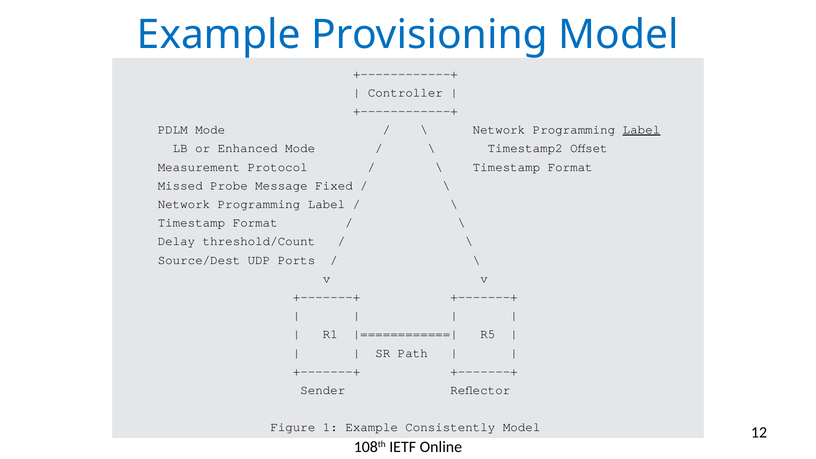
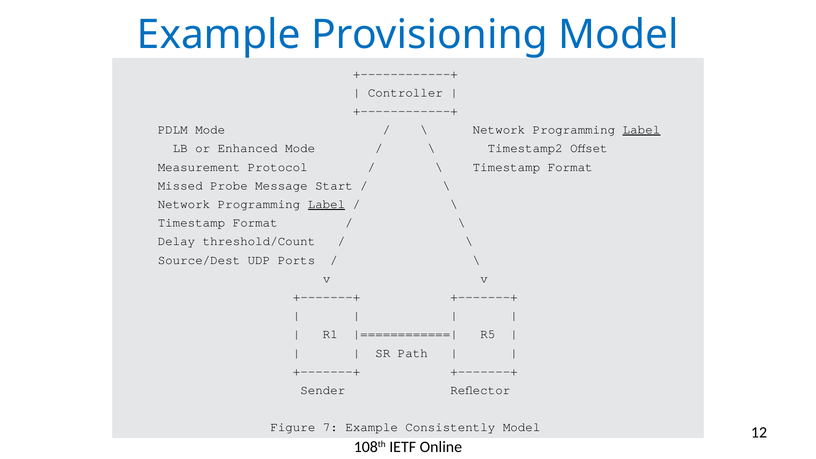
Fixed: Fixed -> Start
Label at (326, 204) underline: none -> present
1: 1 -> 7
